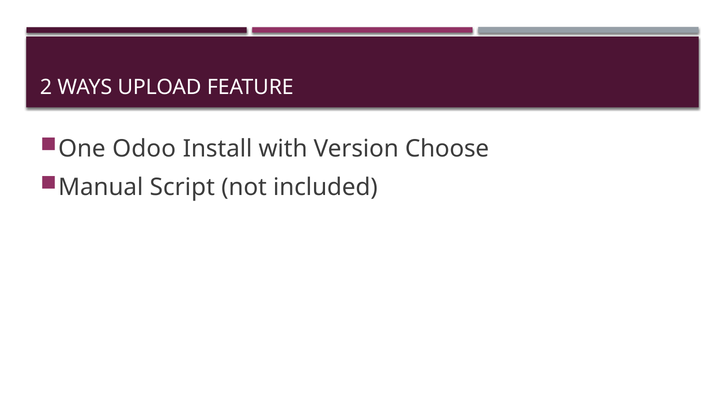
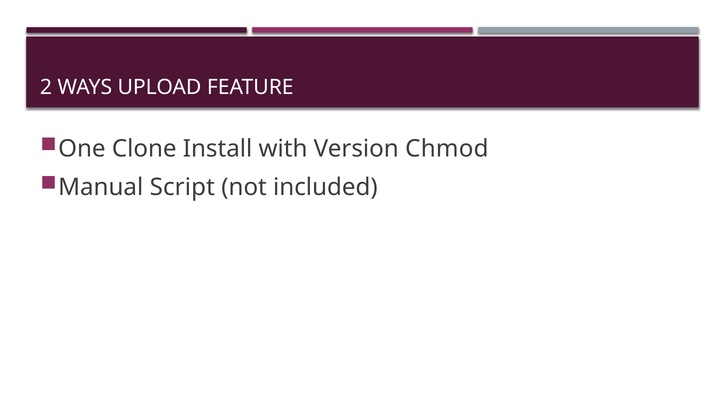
Odoo: Odoo -> Clone
Choose: Choose -> Chmod
